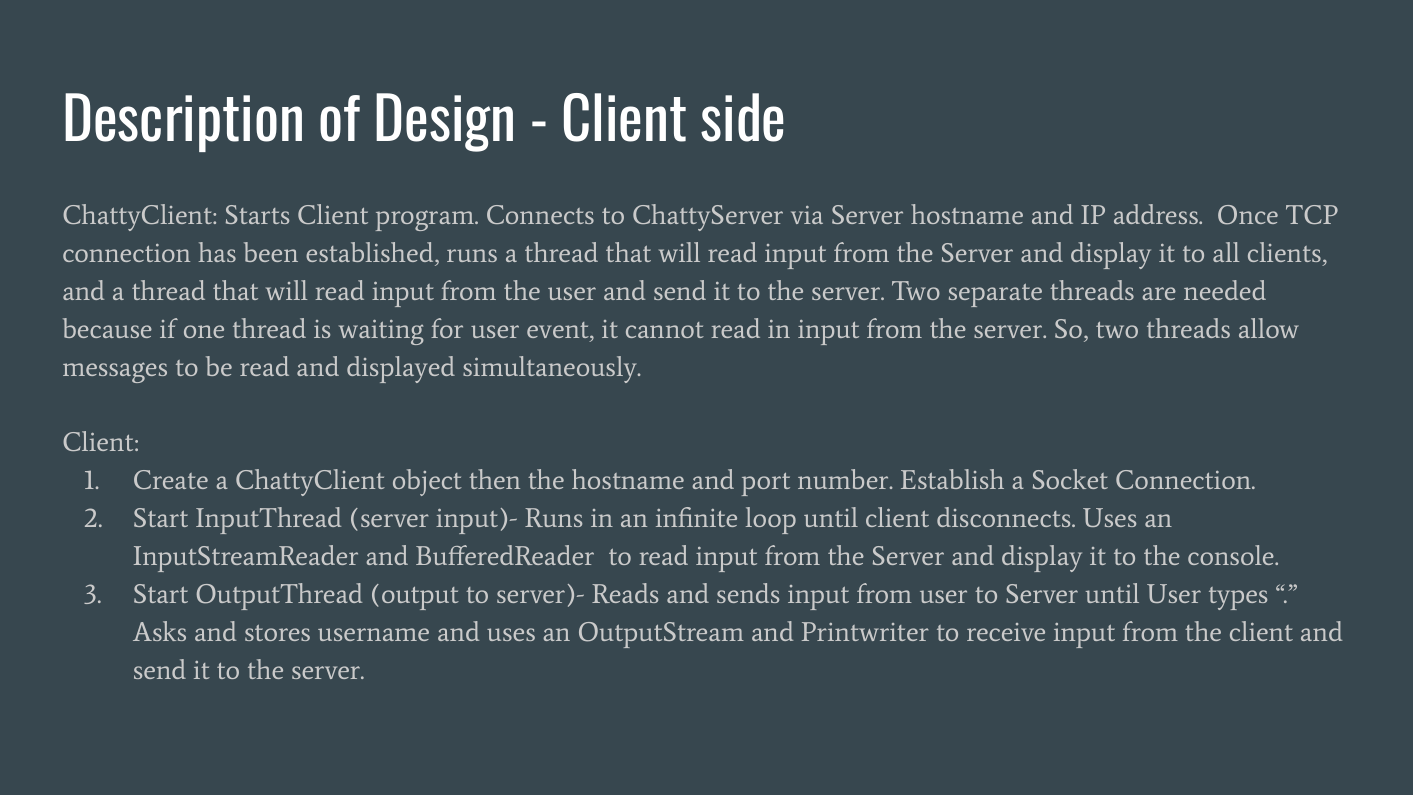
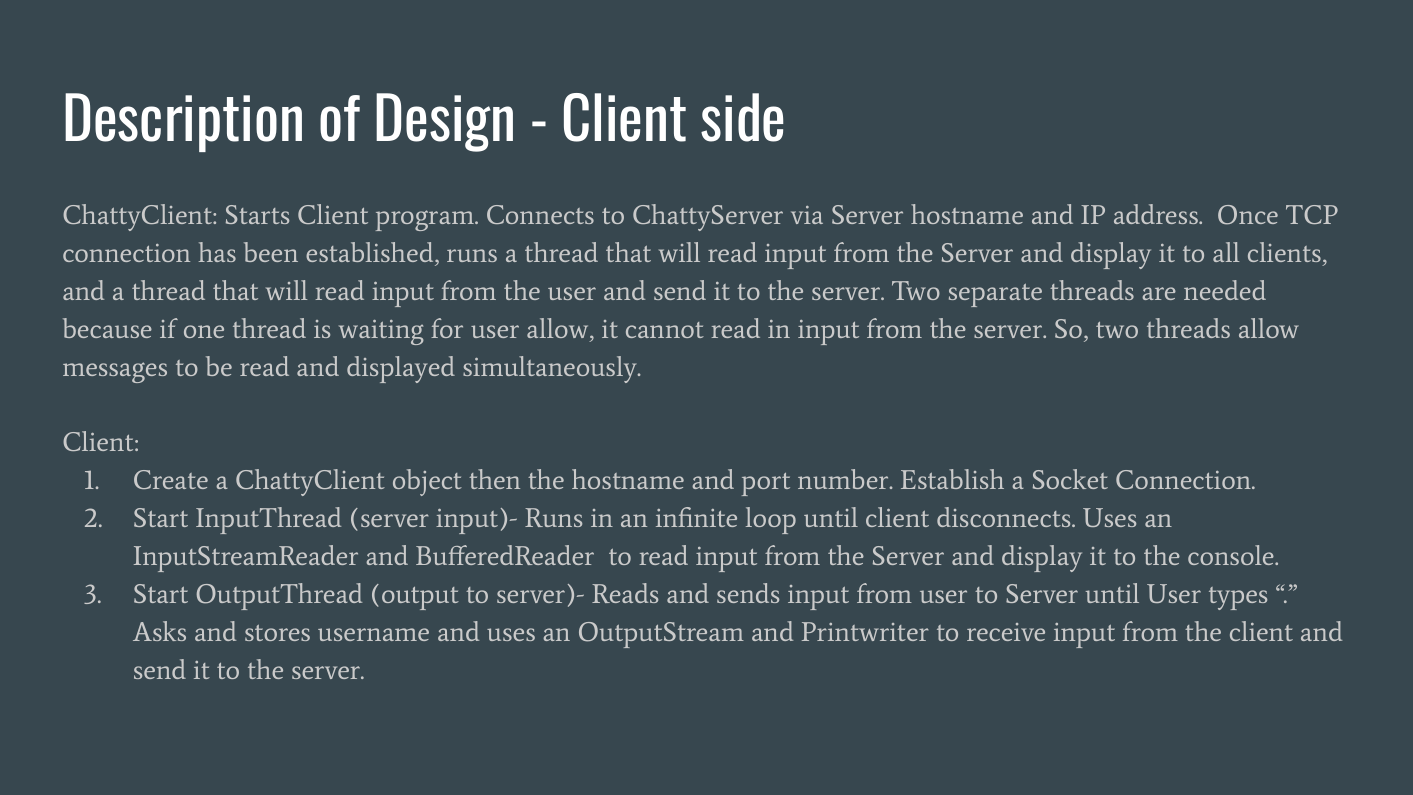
user event: event -> allow
